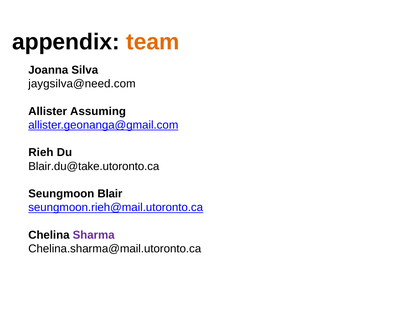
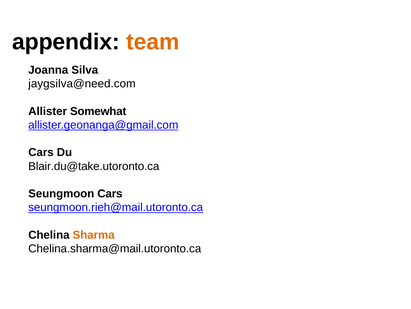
Assuming: Assuming -> Somewhat
Rieh at (41, 152): Rieh -> Cars
Seungmoon Blair: Blair -> Cars
Sharma colour: purple -> orange
